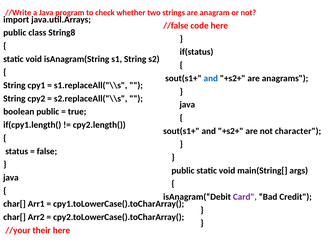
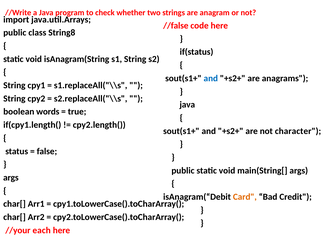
boolean public: public -> words
java at (11, 177): java -> args
Card colour: purple -> orange
their: their -> each
